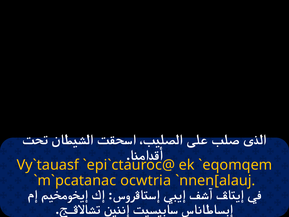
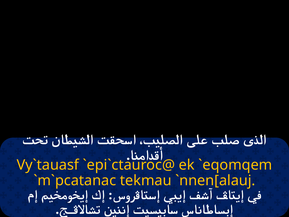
ocwtria: ocwtria -> tekmau
